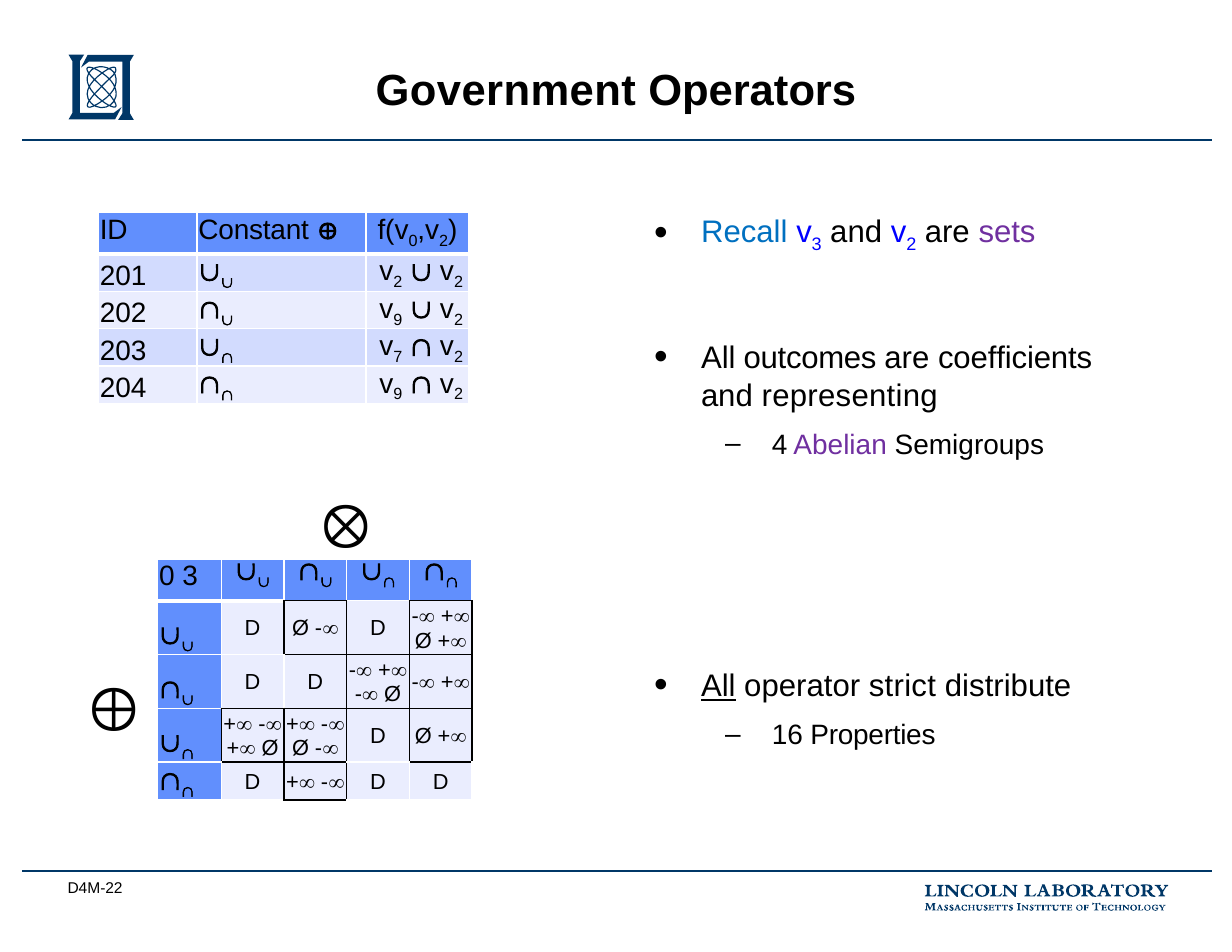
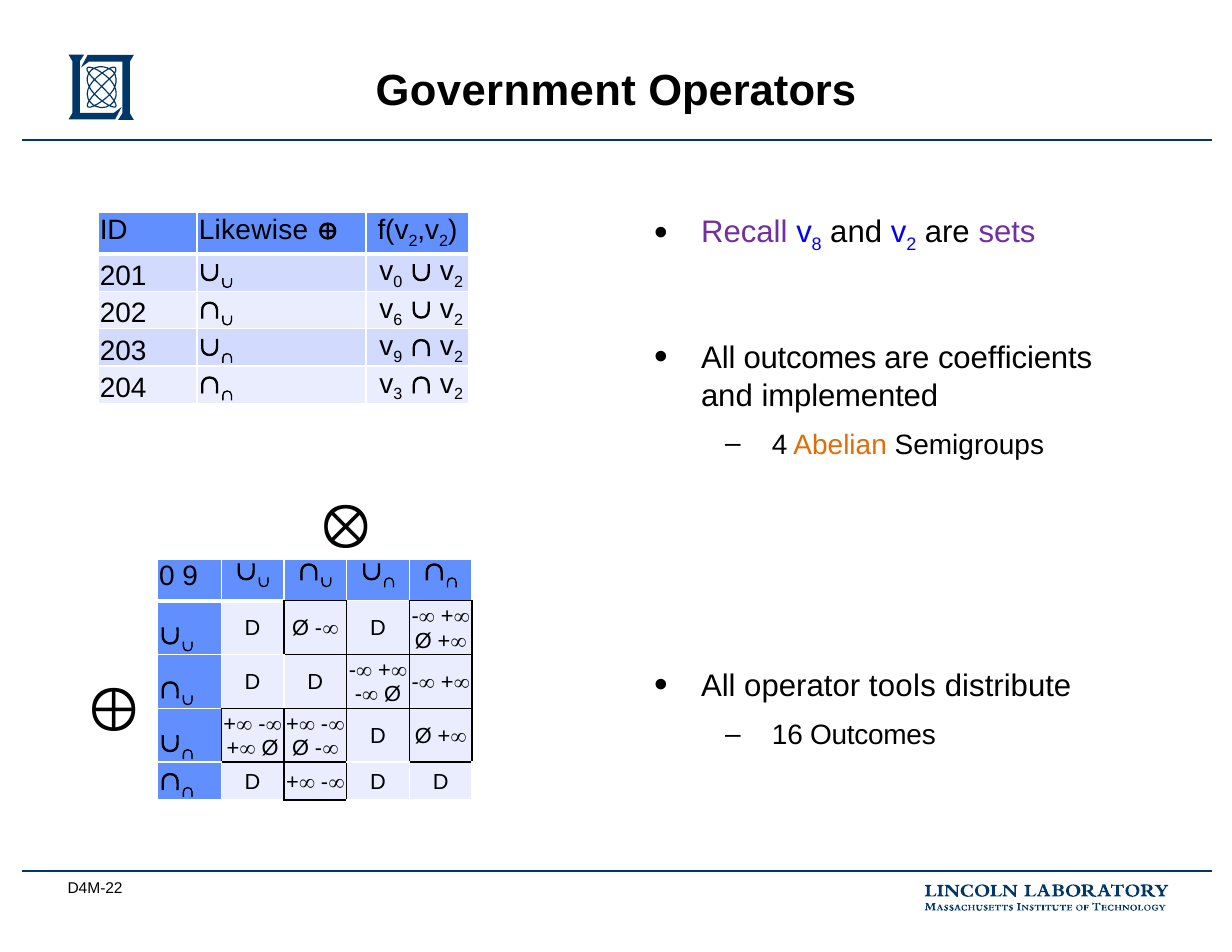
Recall colour: blue -> purple
3 at (817, 244): 3 -> 8
Constant: Constant -> Likewise
0 at (413, 241): 0 -> 2
2 at (398, 282): 2 -> 0
9 at (398, 320): 9 -> 6
7 at (398, 357): 7 -> 9
9 at (398, 395): 9 -> 3
representing: representing -> implemented
Abelian colour: purple -> orange
0 3: 3 -> 9
All at (718, 686) underline: present -> none
strict: strict -> tools
16 Properties: Properties -> Outcomes
